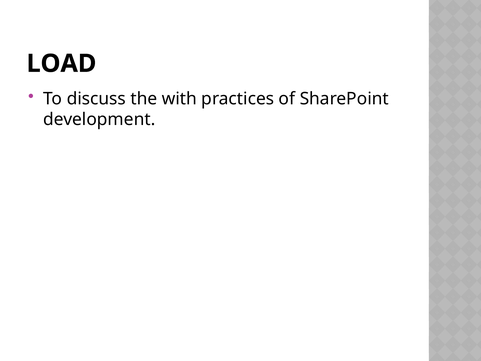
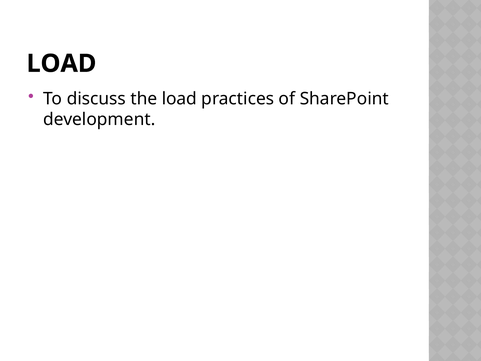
the with: with -> load
